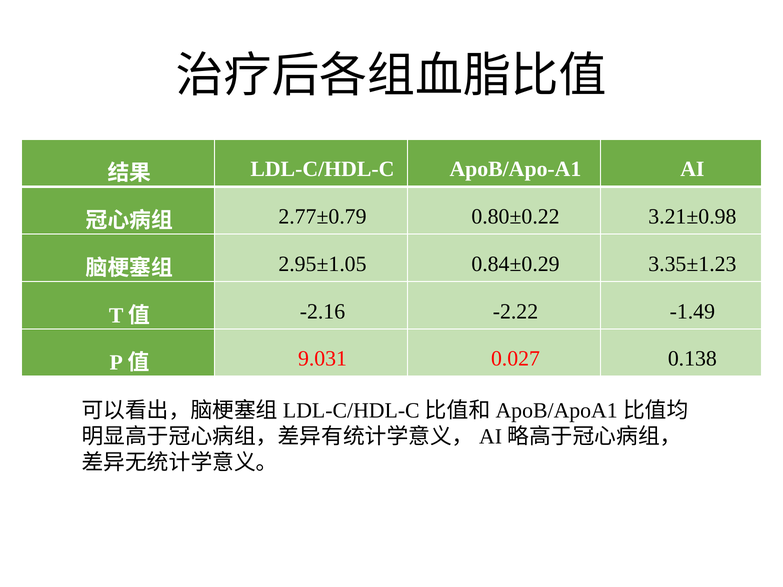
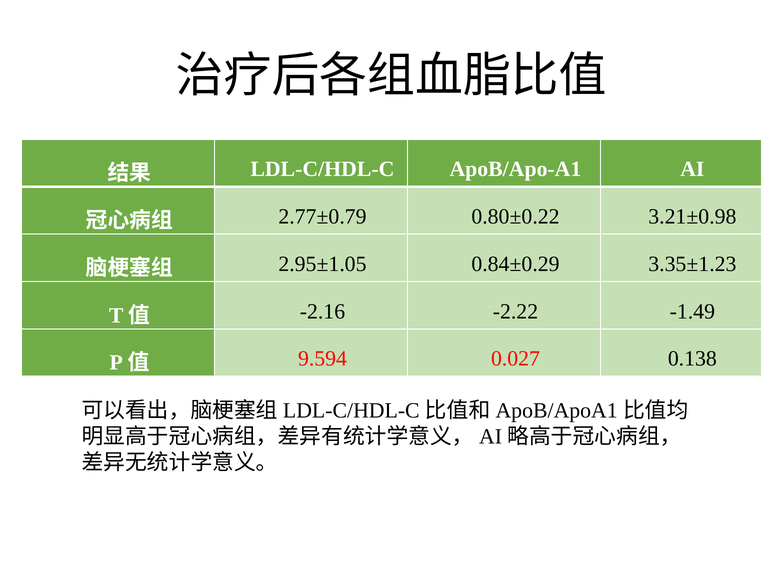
9.031: 9.031 -> 9.594
